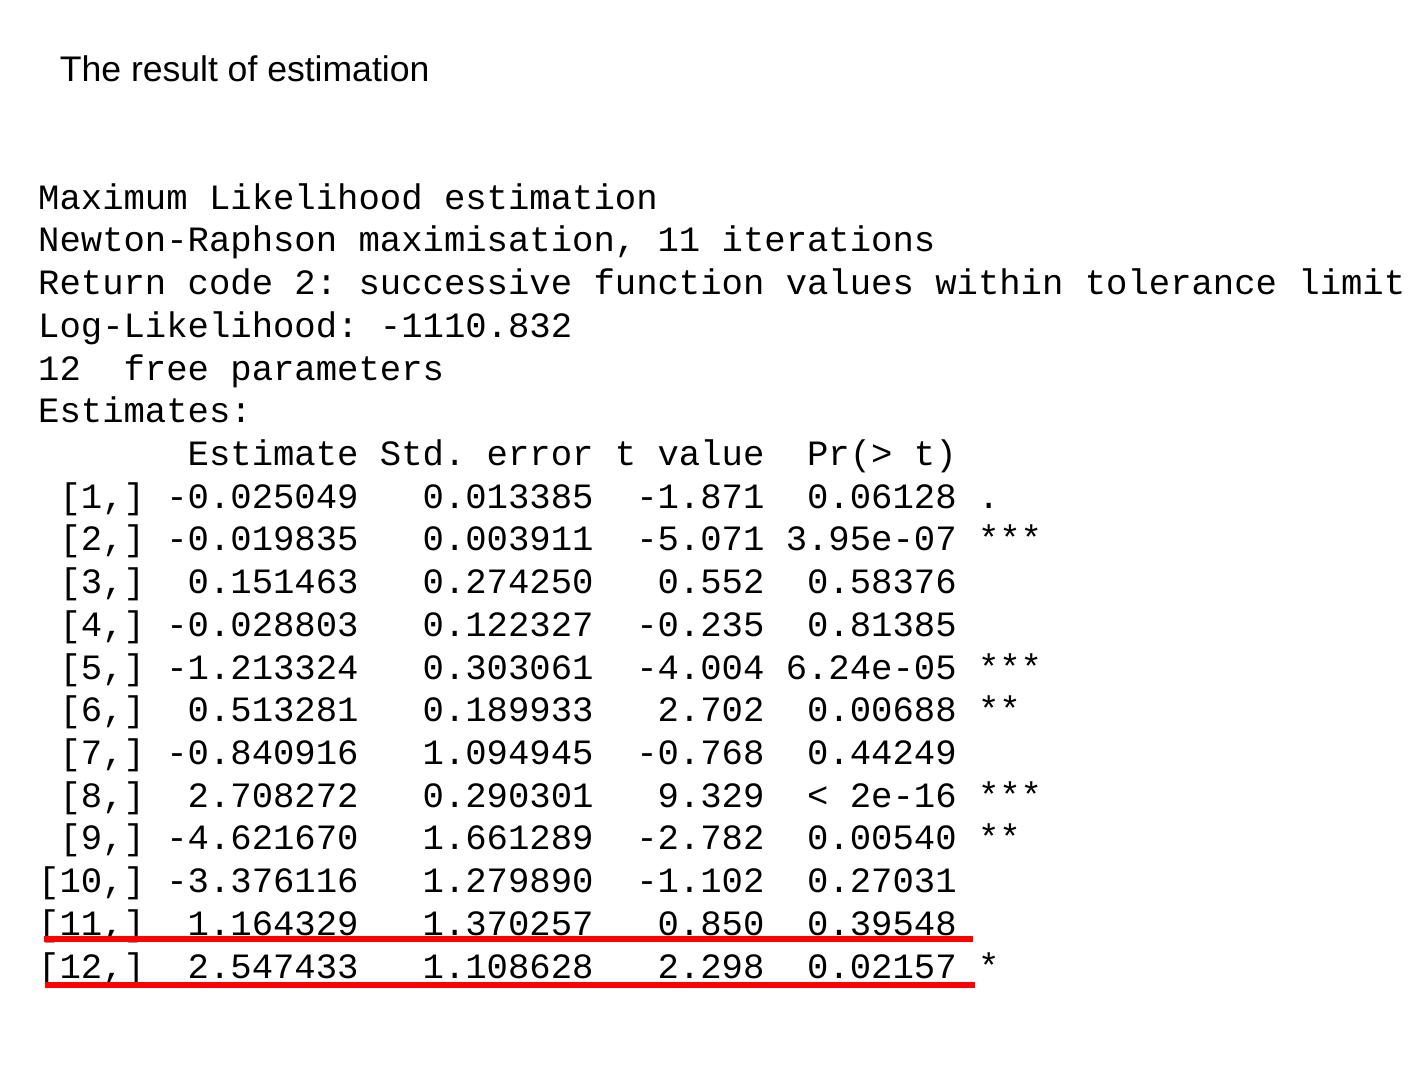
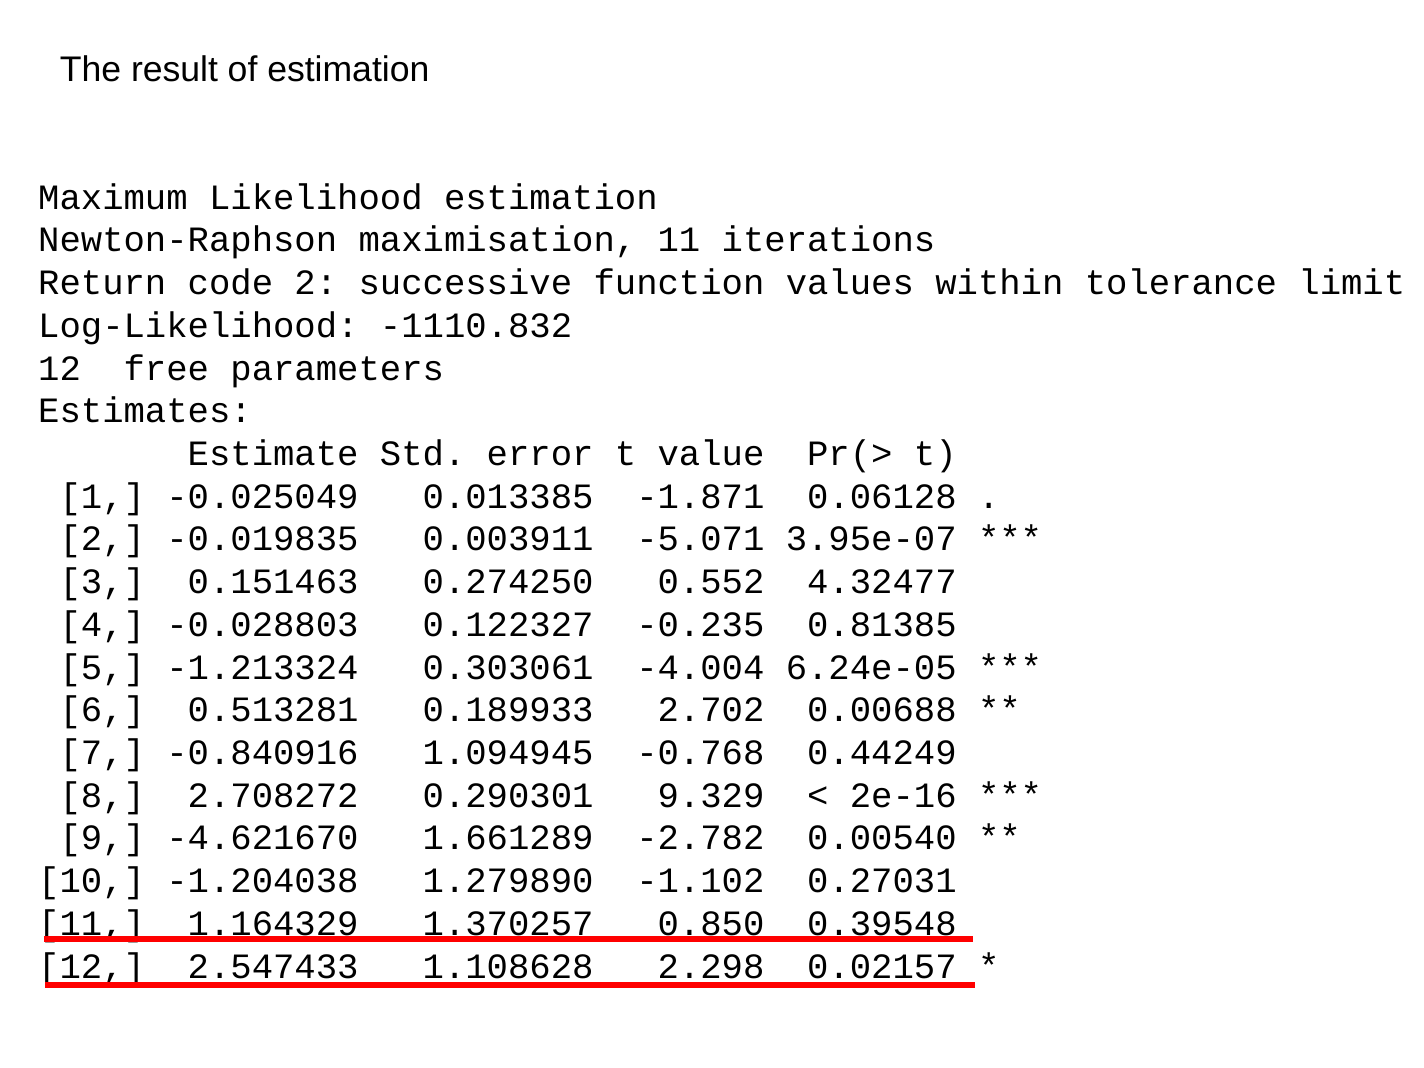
0.58376: 0.58376 -> 4.32477
-3.376116: -3.376116 -> -1.204038
